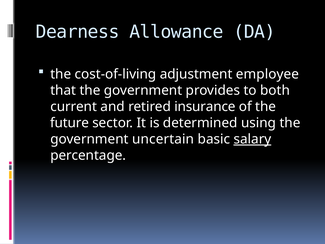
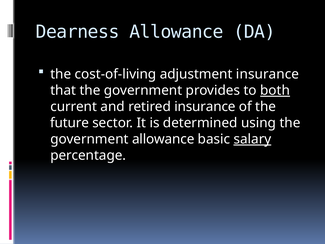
adjustment employee: employee -> insurance
both underline: none -> present
government uncertain: uncertain -> allowance
